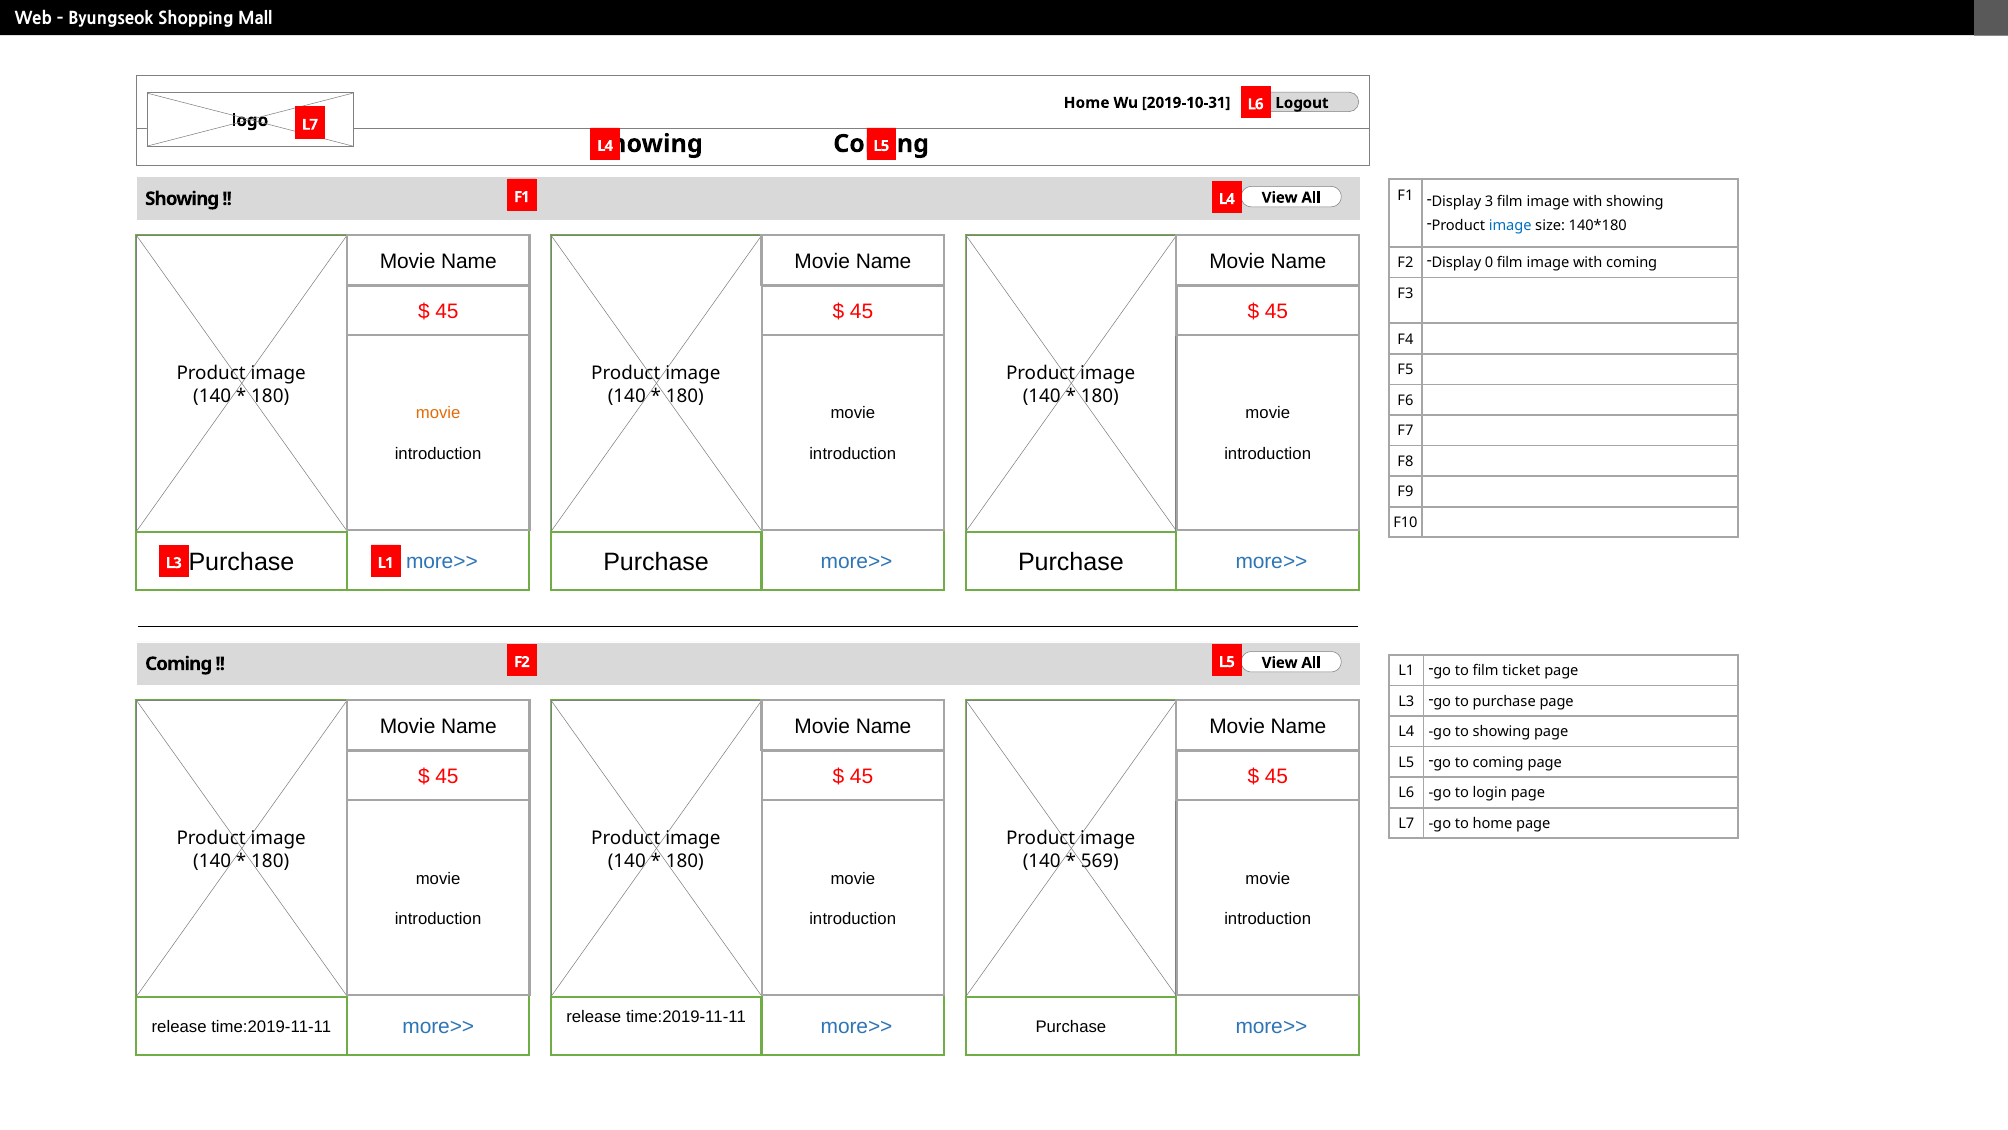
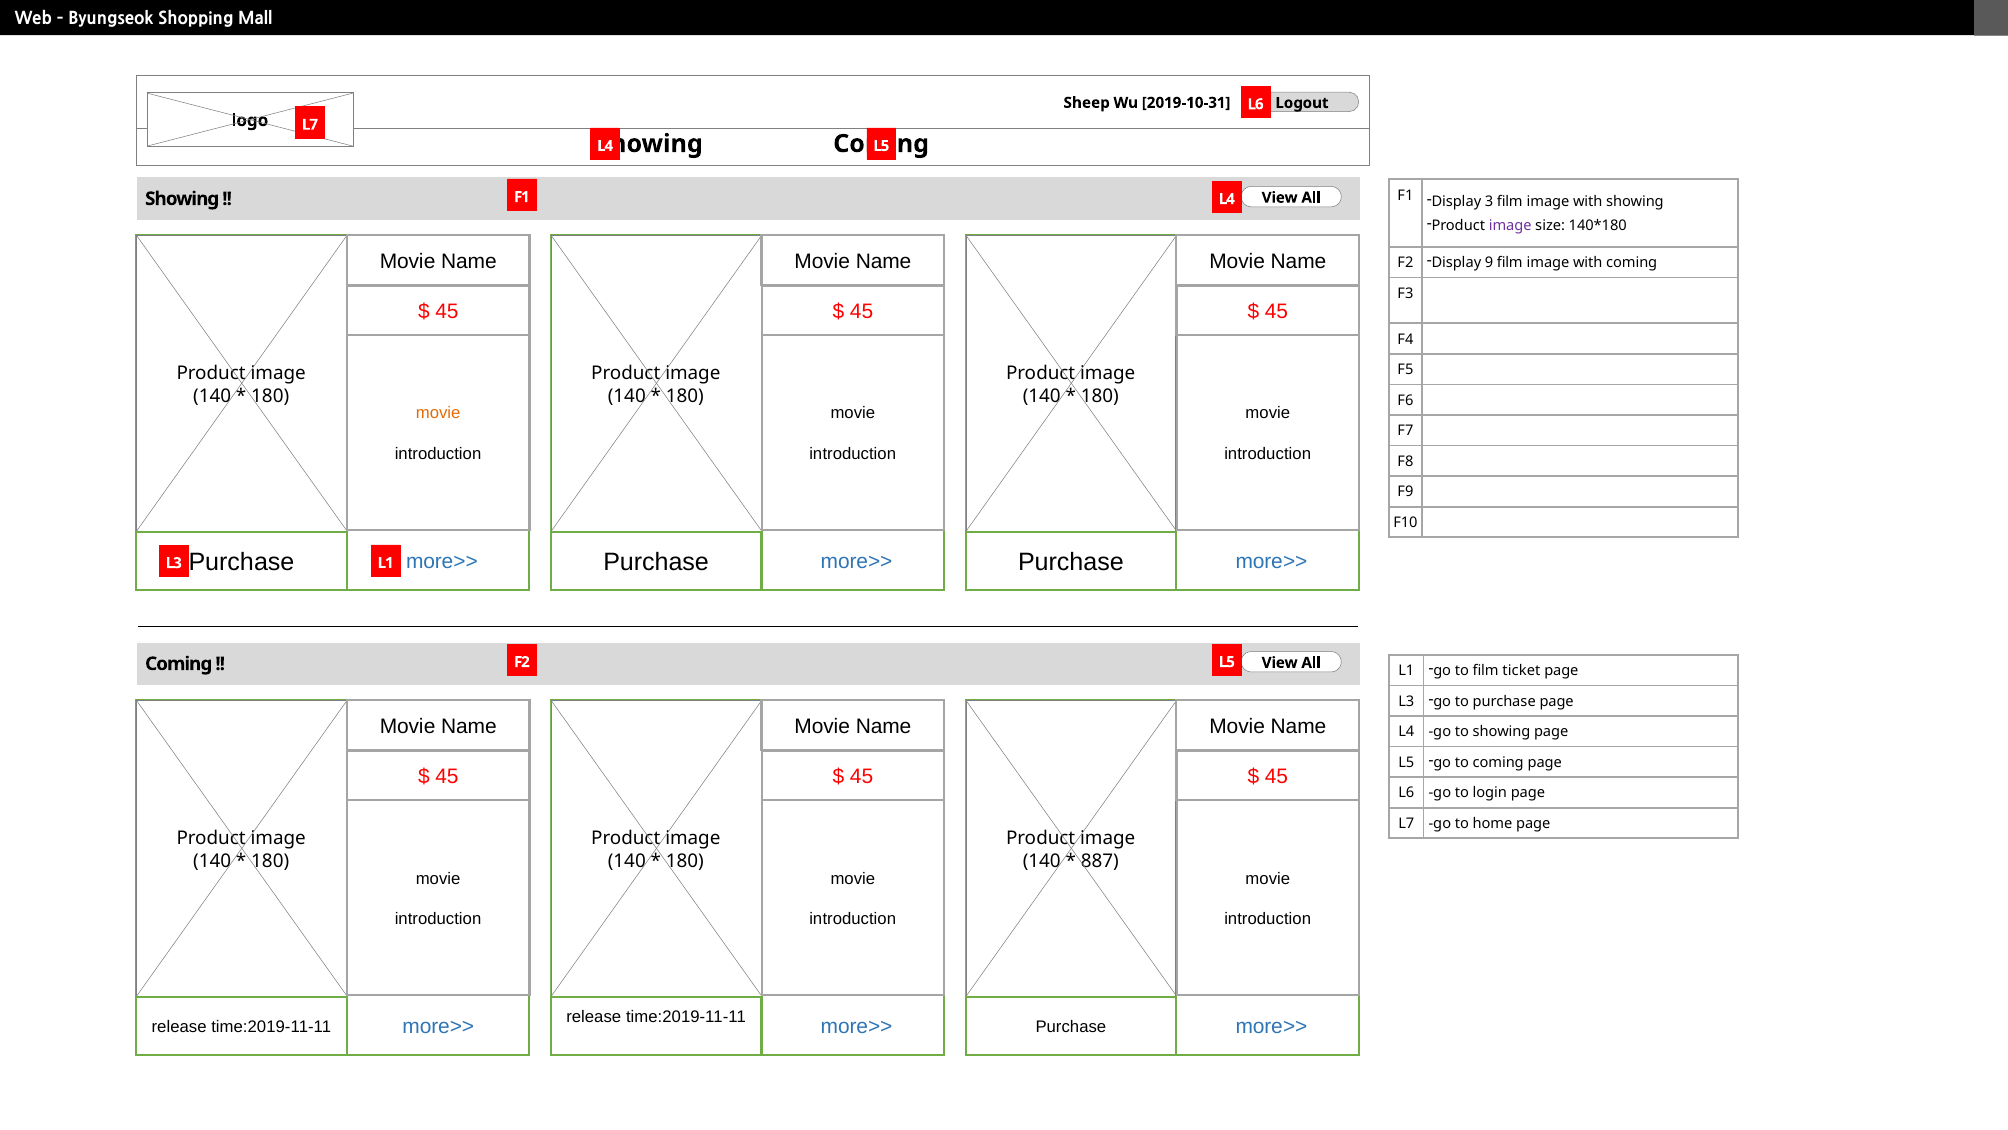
Home at (1087, 103): Home -> Sheep
image at (1510, 226) colour: blue -> purple
0: 0 -> 9
569: 569 -> 887
